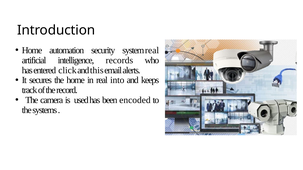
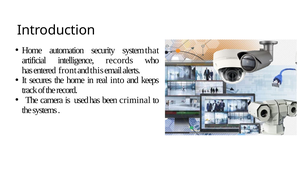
system real: real -> that
click: click -> front
encoded: encoded -> criminal
